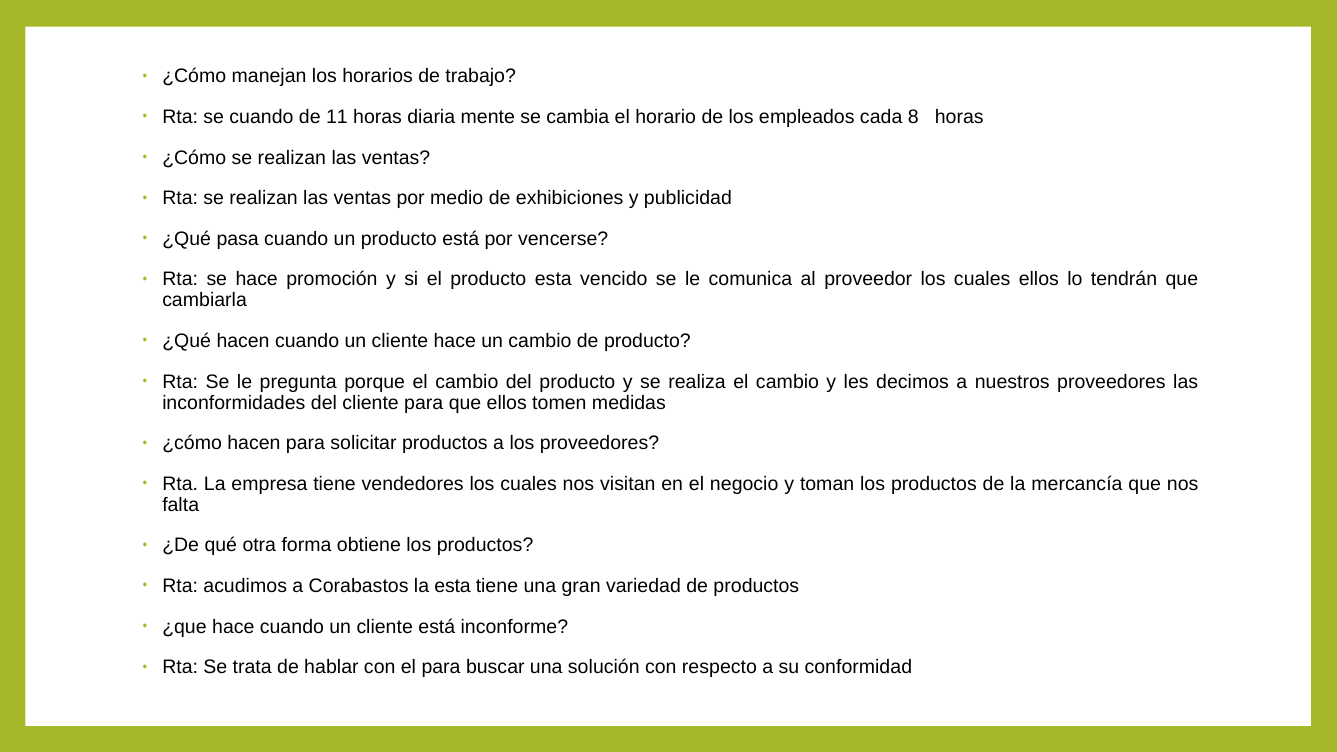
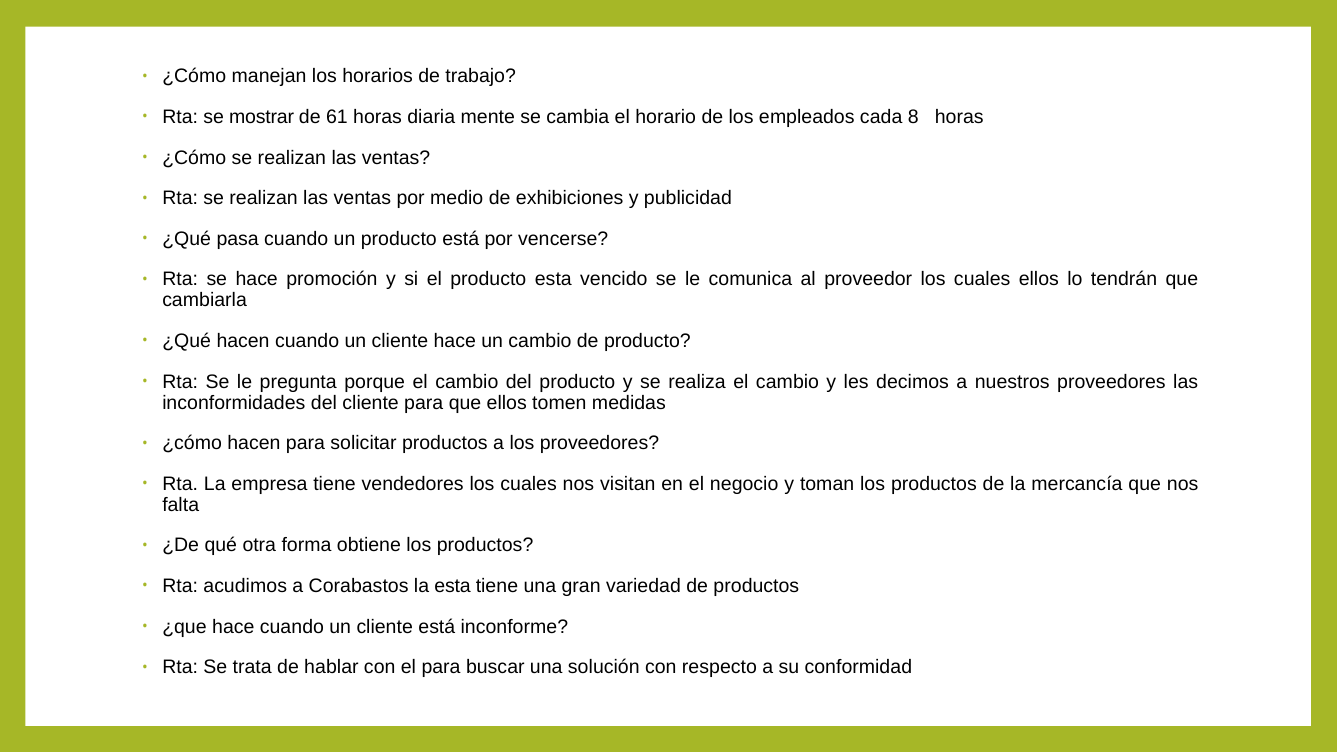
se cuando: cuando -> mostrar
11: 11 -> 61
